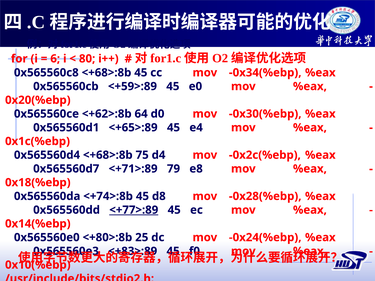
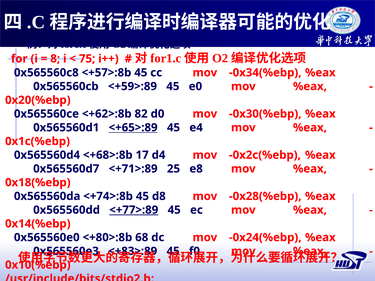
6: 6 -> 8
80: 80 -> 75
0x565560c8 <+68>:8b: <+68>:8b -> <+57>:8b
64: 64 -> 82
<+65>:89 underline: none -> present
75: 75 -> 17
79: 79 -> 25
25: 25 -> 68
